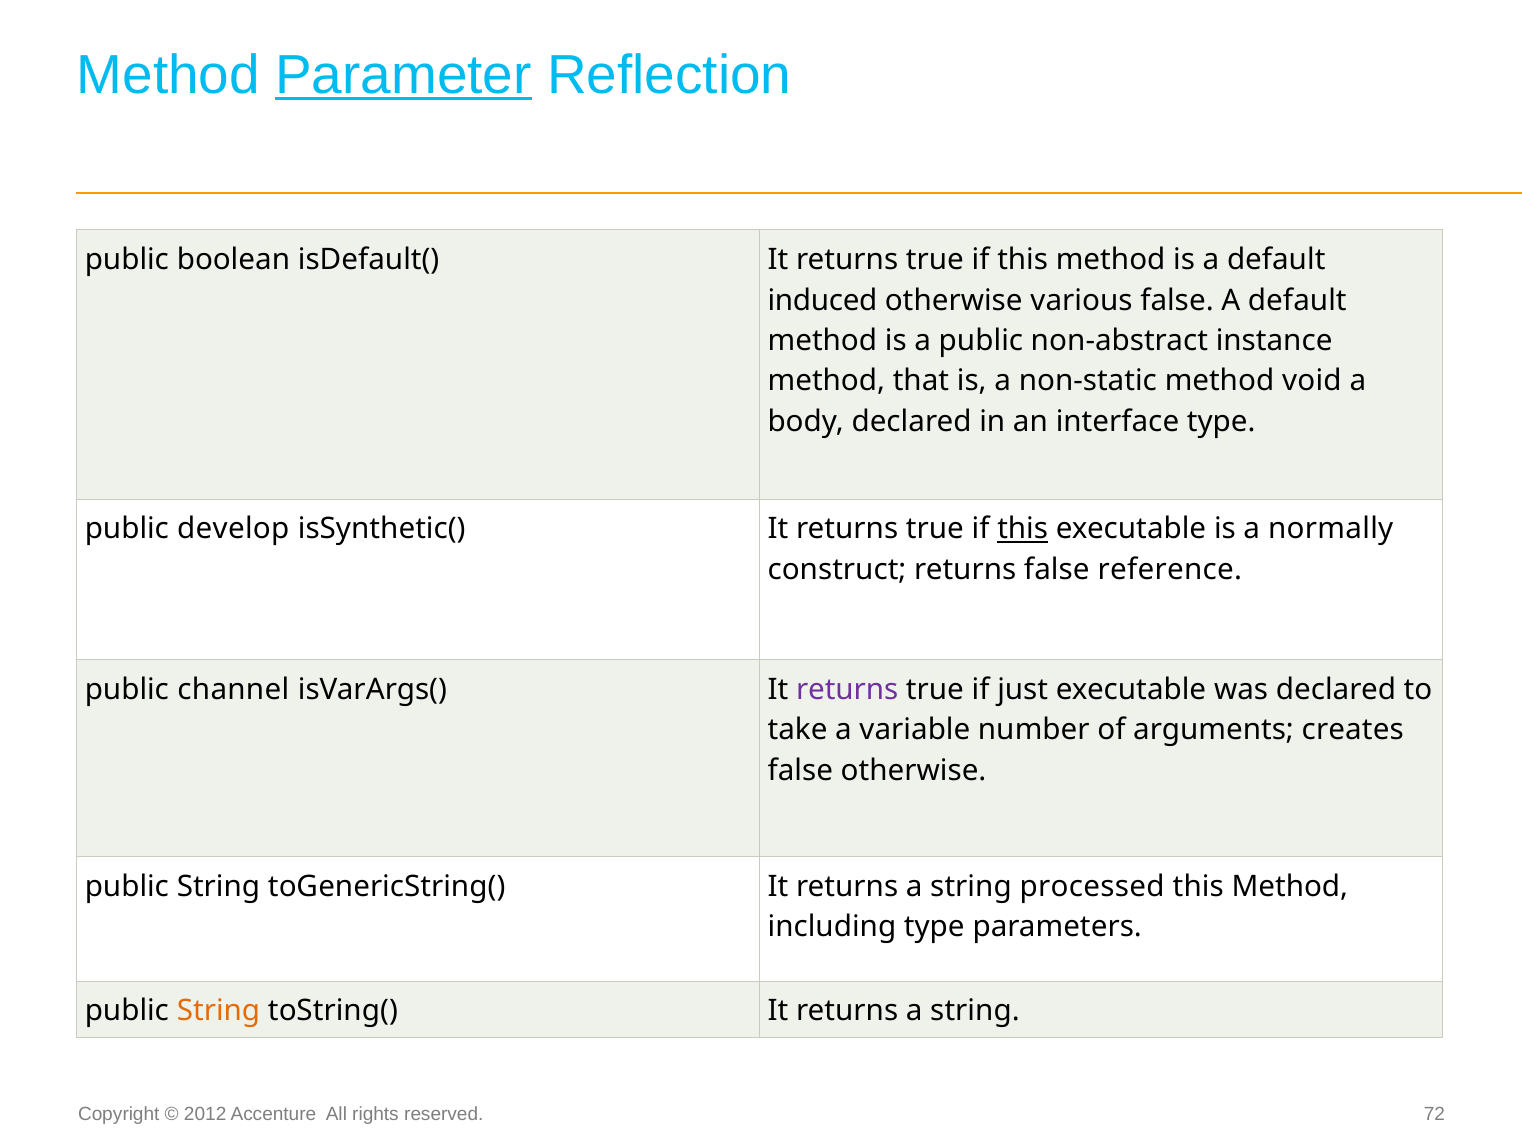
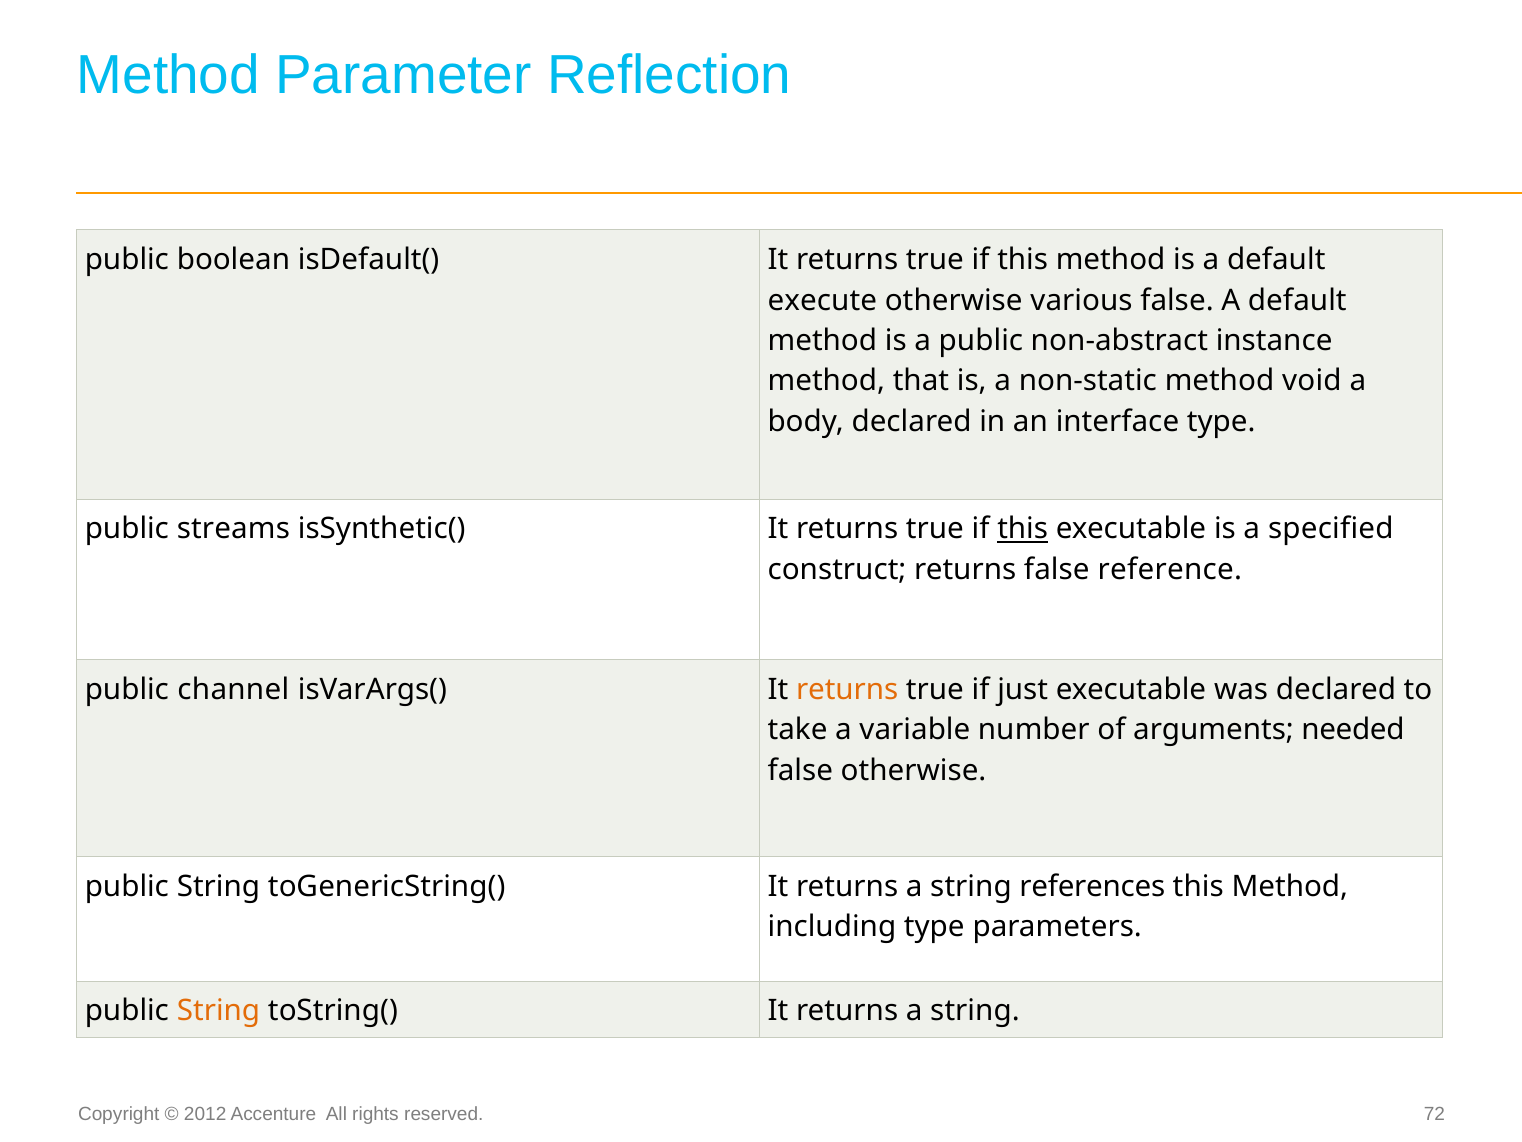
Parameter underline: present -> none
induced: induced -> execute
develop: develop -> streams
normally: normally -> specified
returns at (847, 689) colour: purple -> orange
creates: creates -> needed
processed: processed -> references
